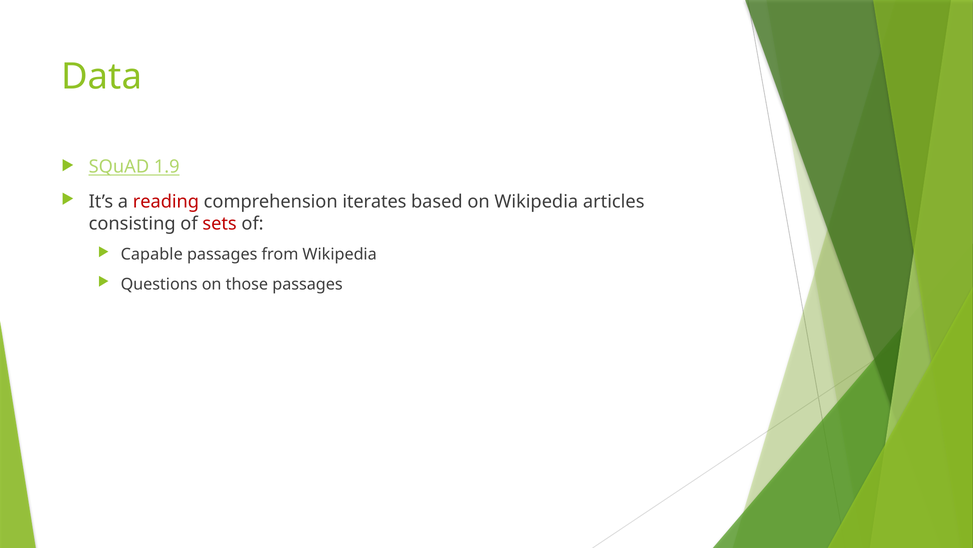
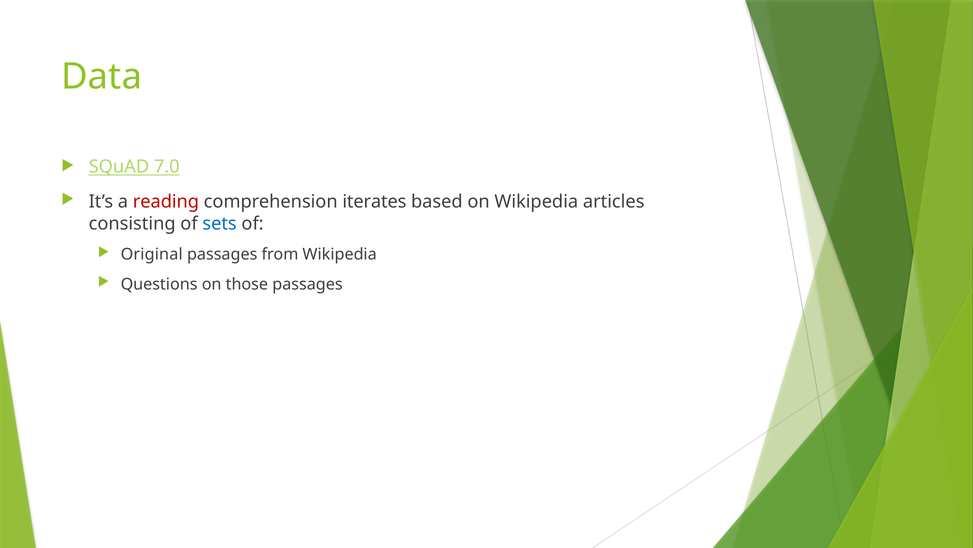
1.9: 1.9 -> 7.0
sets colour: red -> blue
Capable: Capable -> Original
